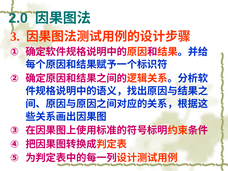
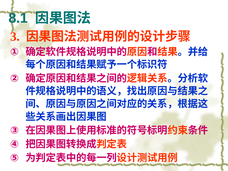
2.0: 2.0 -> 8.1
